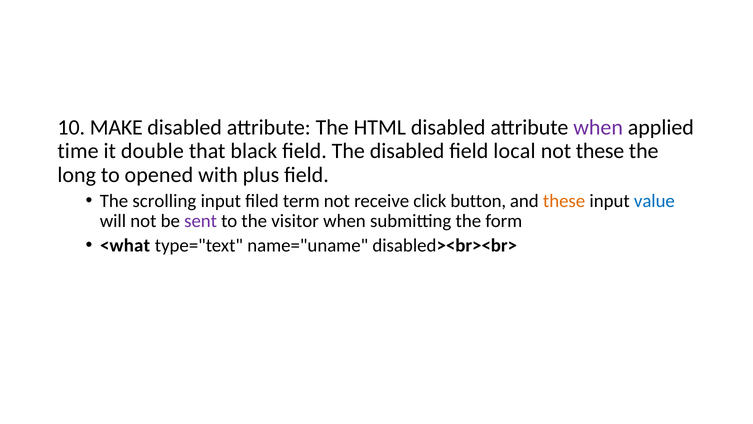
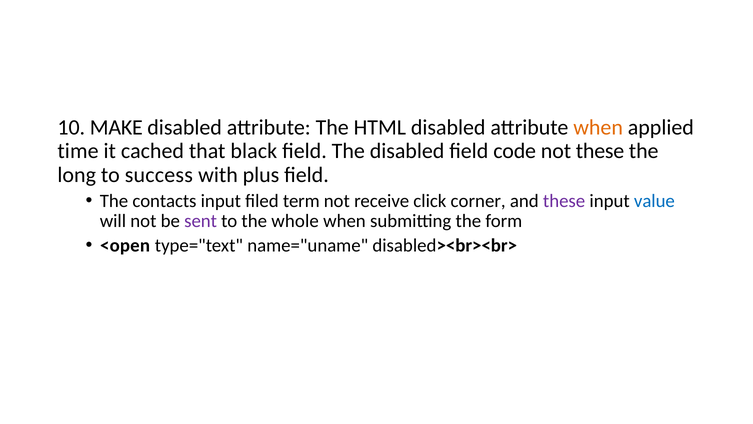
when at (598, 127) colour: purple -> orange
double: double -> cached
local: local -> code
opened: opened -> success
scrolling: scrolling -> contacts
button: button -> corner
these at (564, 201) colour: orange -> purple
visitor: visitor -> whole
<what: <what -> <open
